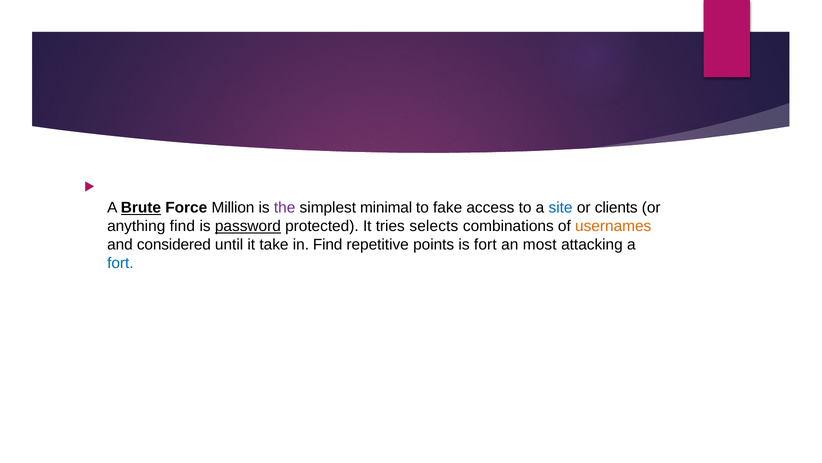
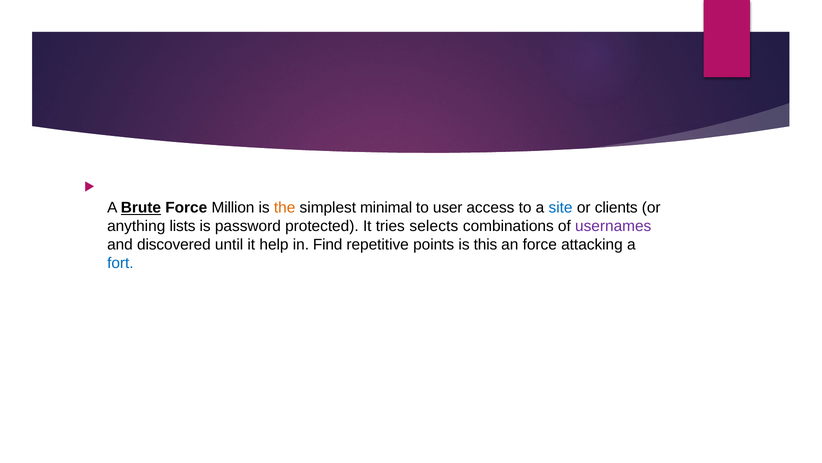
the colour: purple -> orange
fake: fake -> user
anything find: find -> lists
password underline: present -> none
usernames colour: orange -> purple
considered: considered -> discovered
take: take -> help
is fort: fort -> this
an most: most -> force
